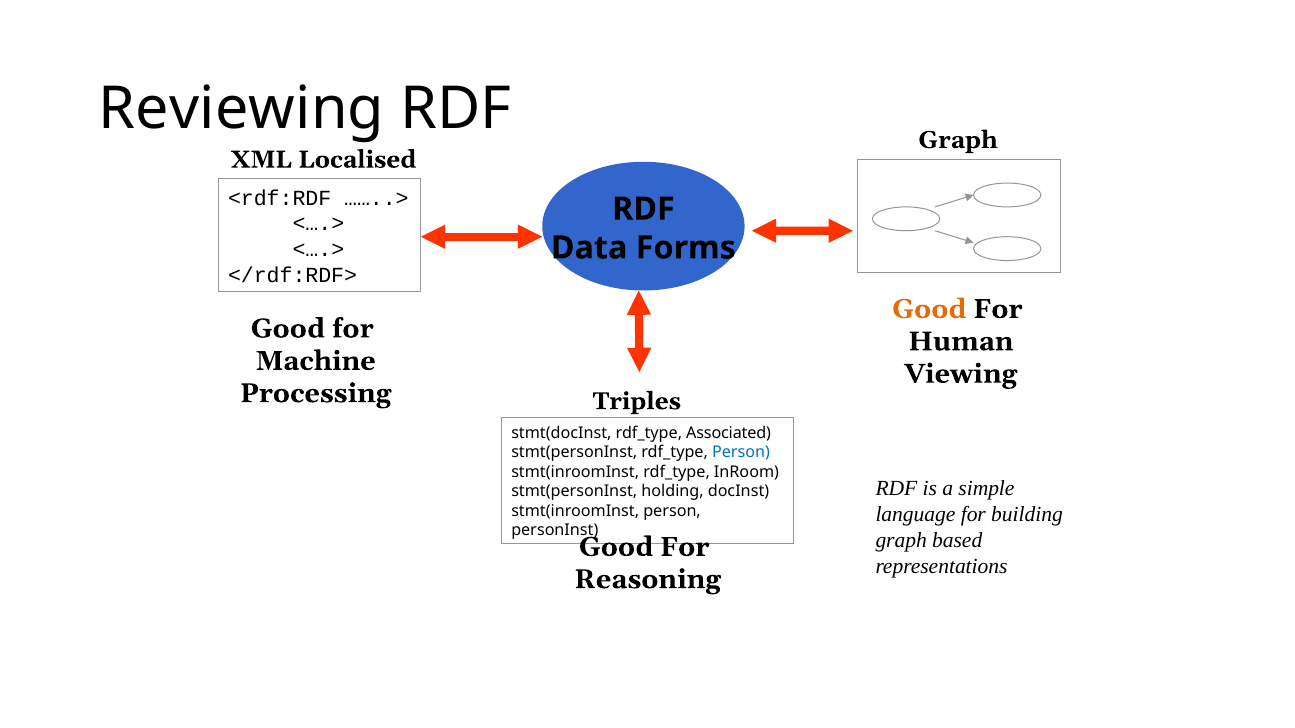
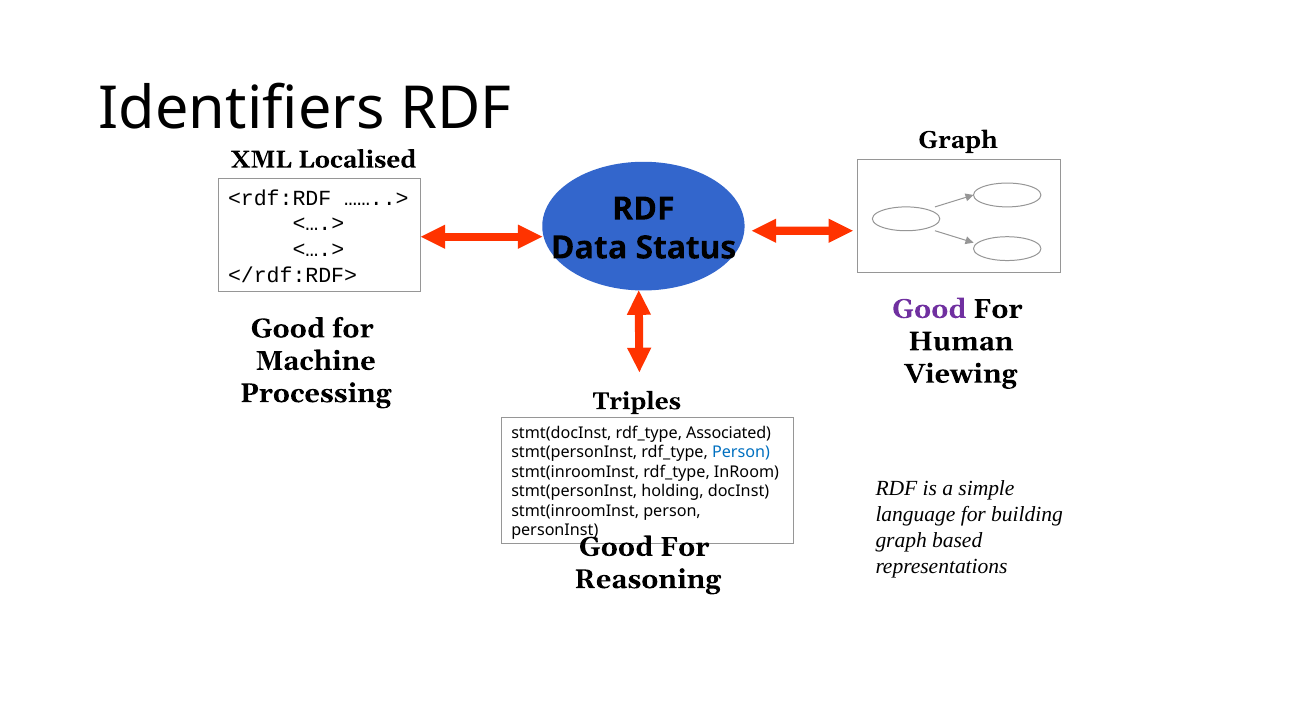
Reviewing: Reviewing -> Identifiers
Forms: Forms -> Status
Good at (929, 309) colour: orange -> purple
